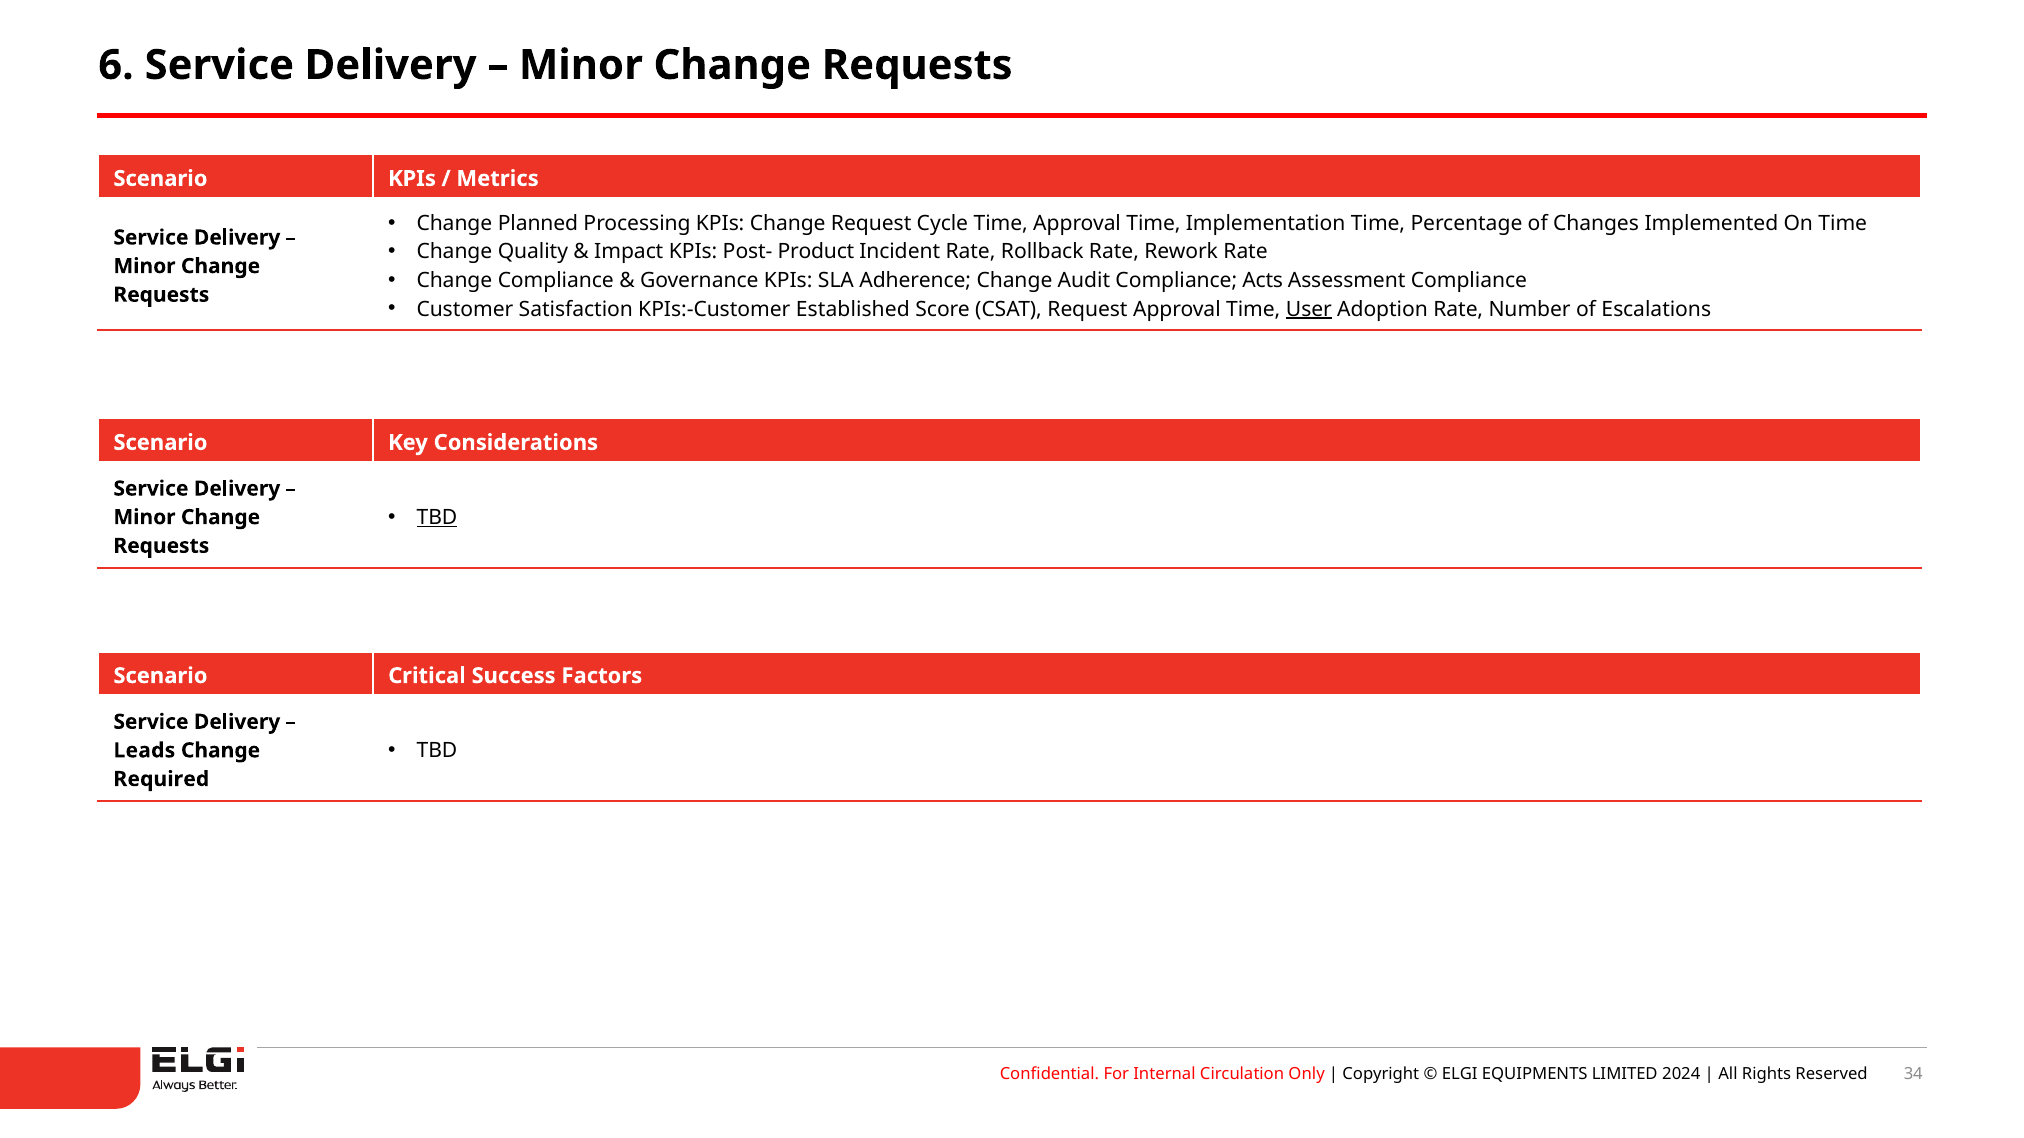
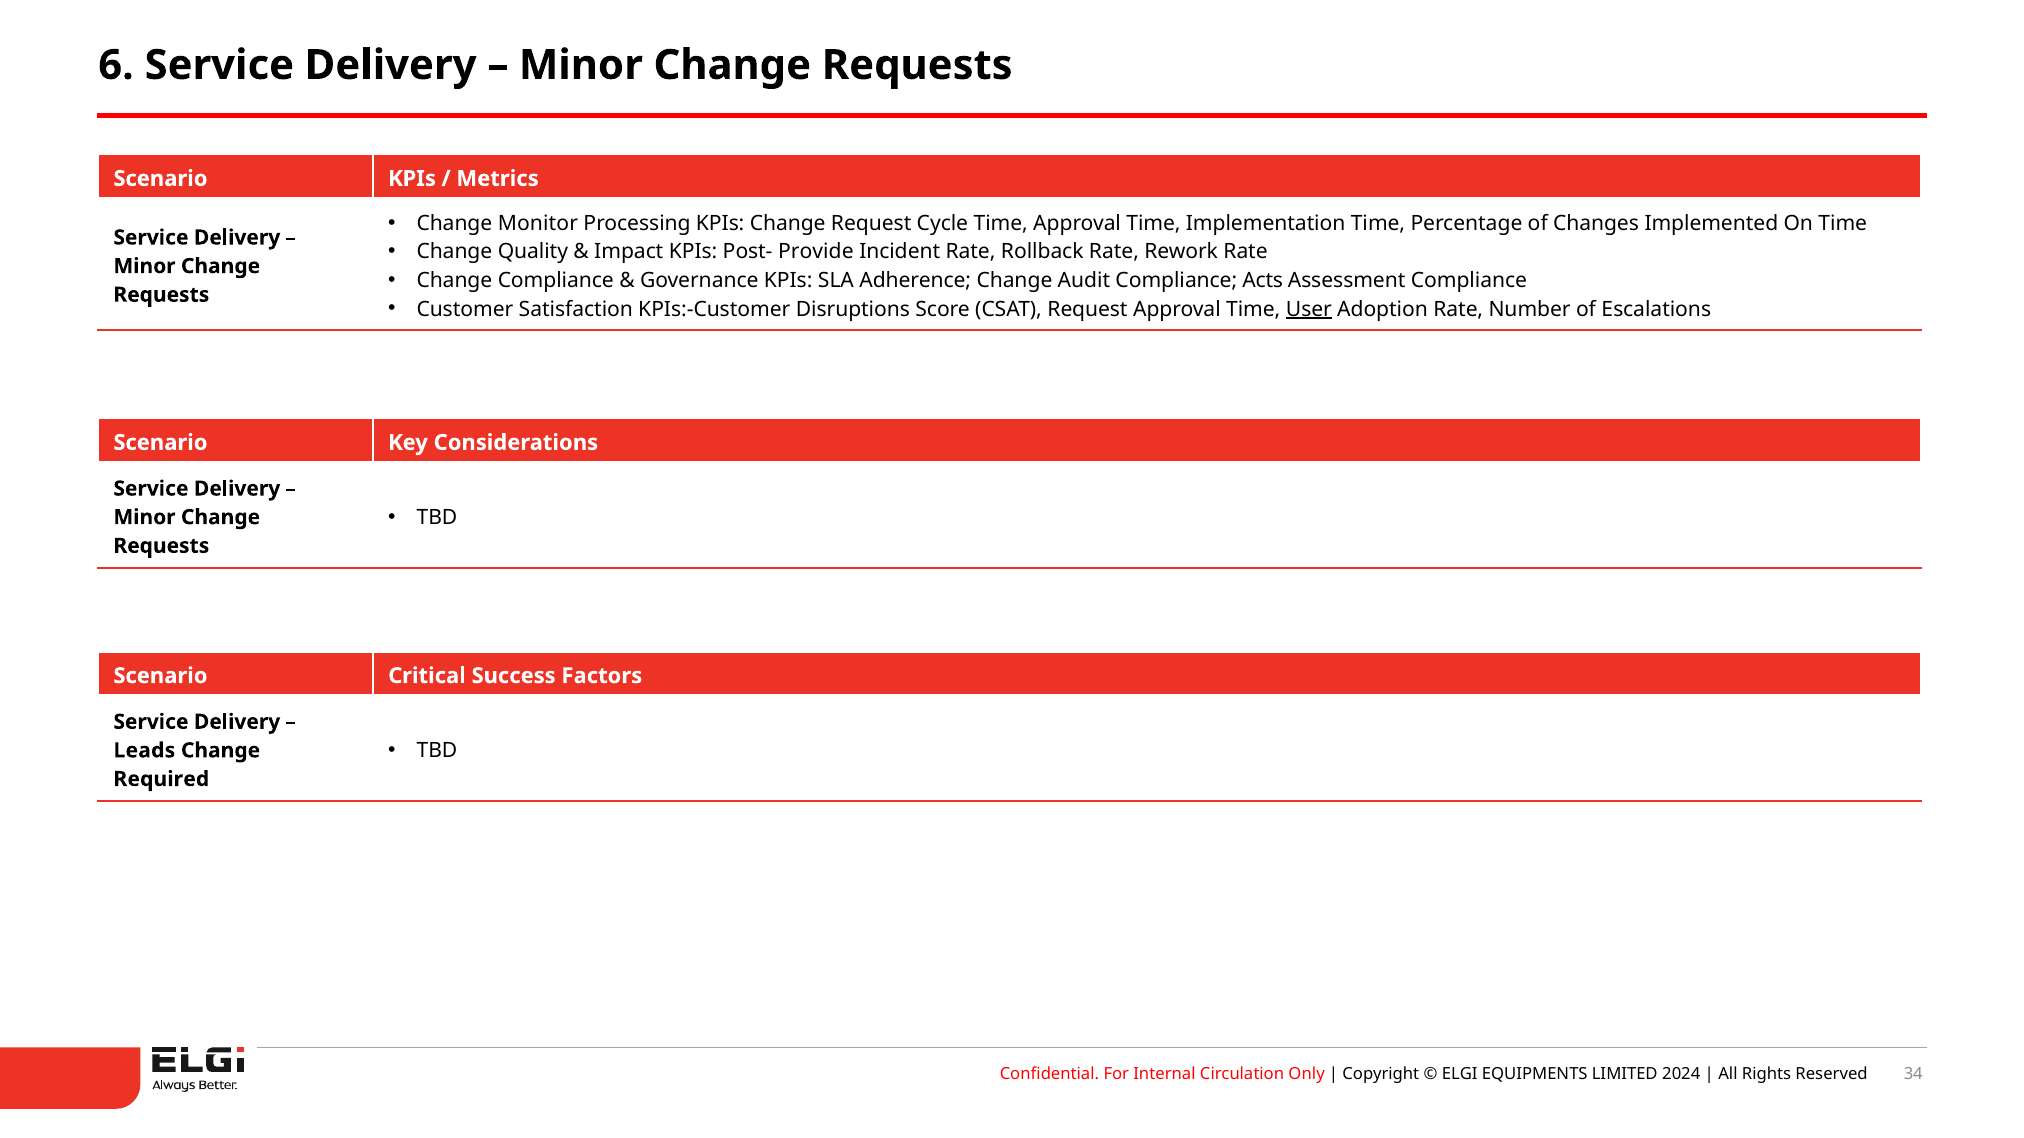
Planned: Planned -> Monitor
Product: Product -> Provide
Established: Established -> Disruptions
TBD at (437, 517) underline: present -> none
